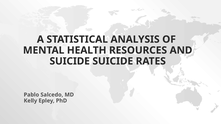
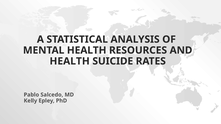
SUICIDE at (70, 61): SUICIDE -> HEALTH
